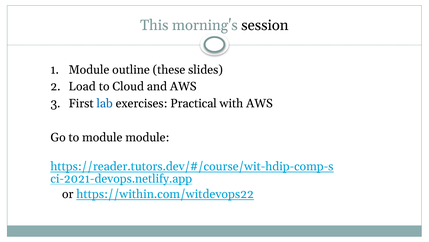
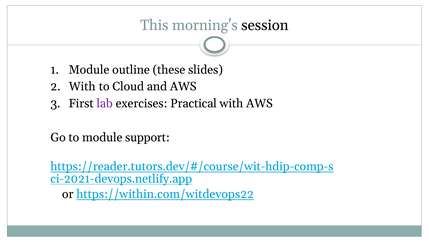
Load at (82, 86): Load -> With
lab colour: blue -> purple
module module: module -> support
